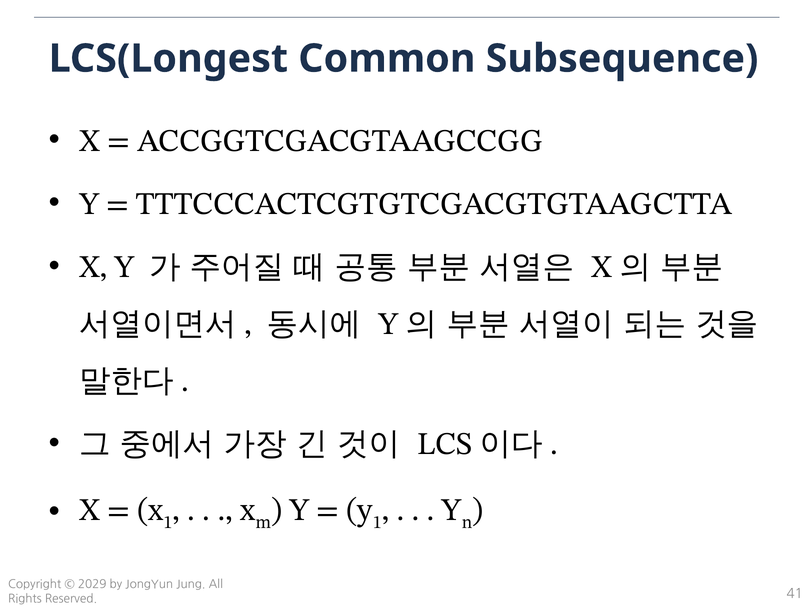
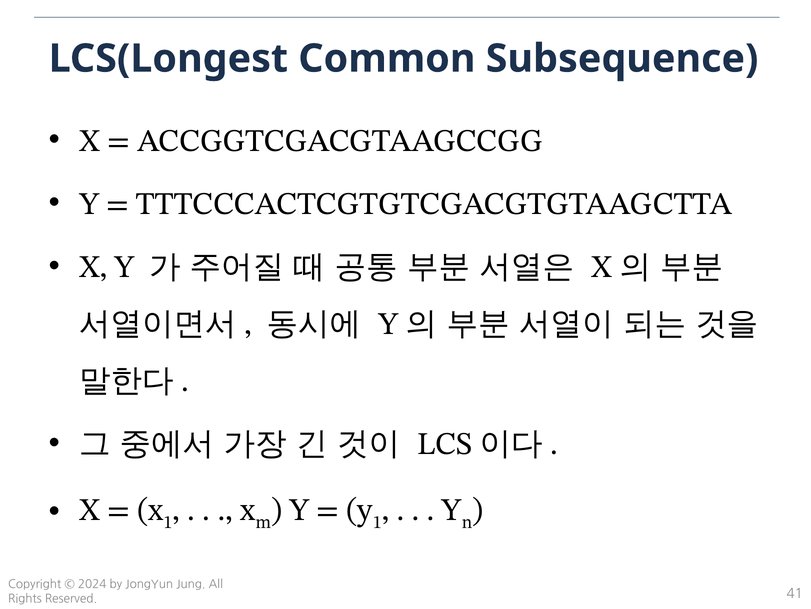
2029: 2029 -> 2024
